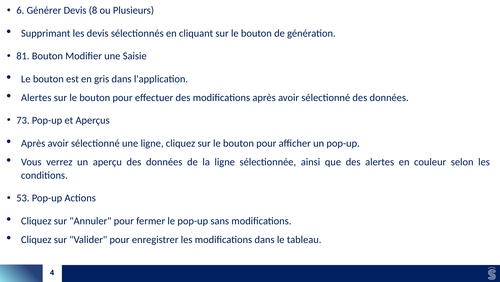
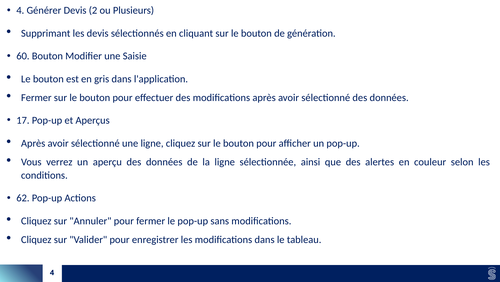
6 at (20, 10): 6 -> 4
8: 8 -> 2
81: 81 -> 60
Alertes at (36, 97): Alertes -> Fermer
73: 73 -> 17
53: 53 -> 62
